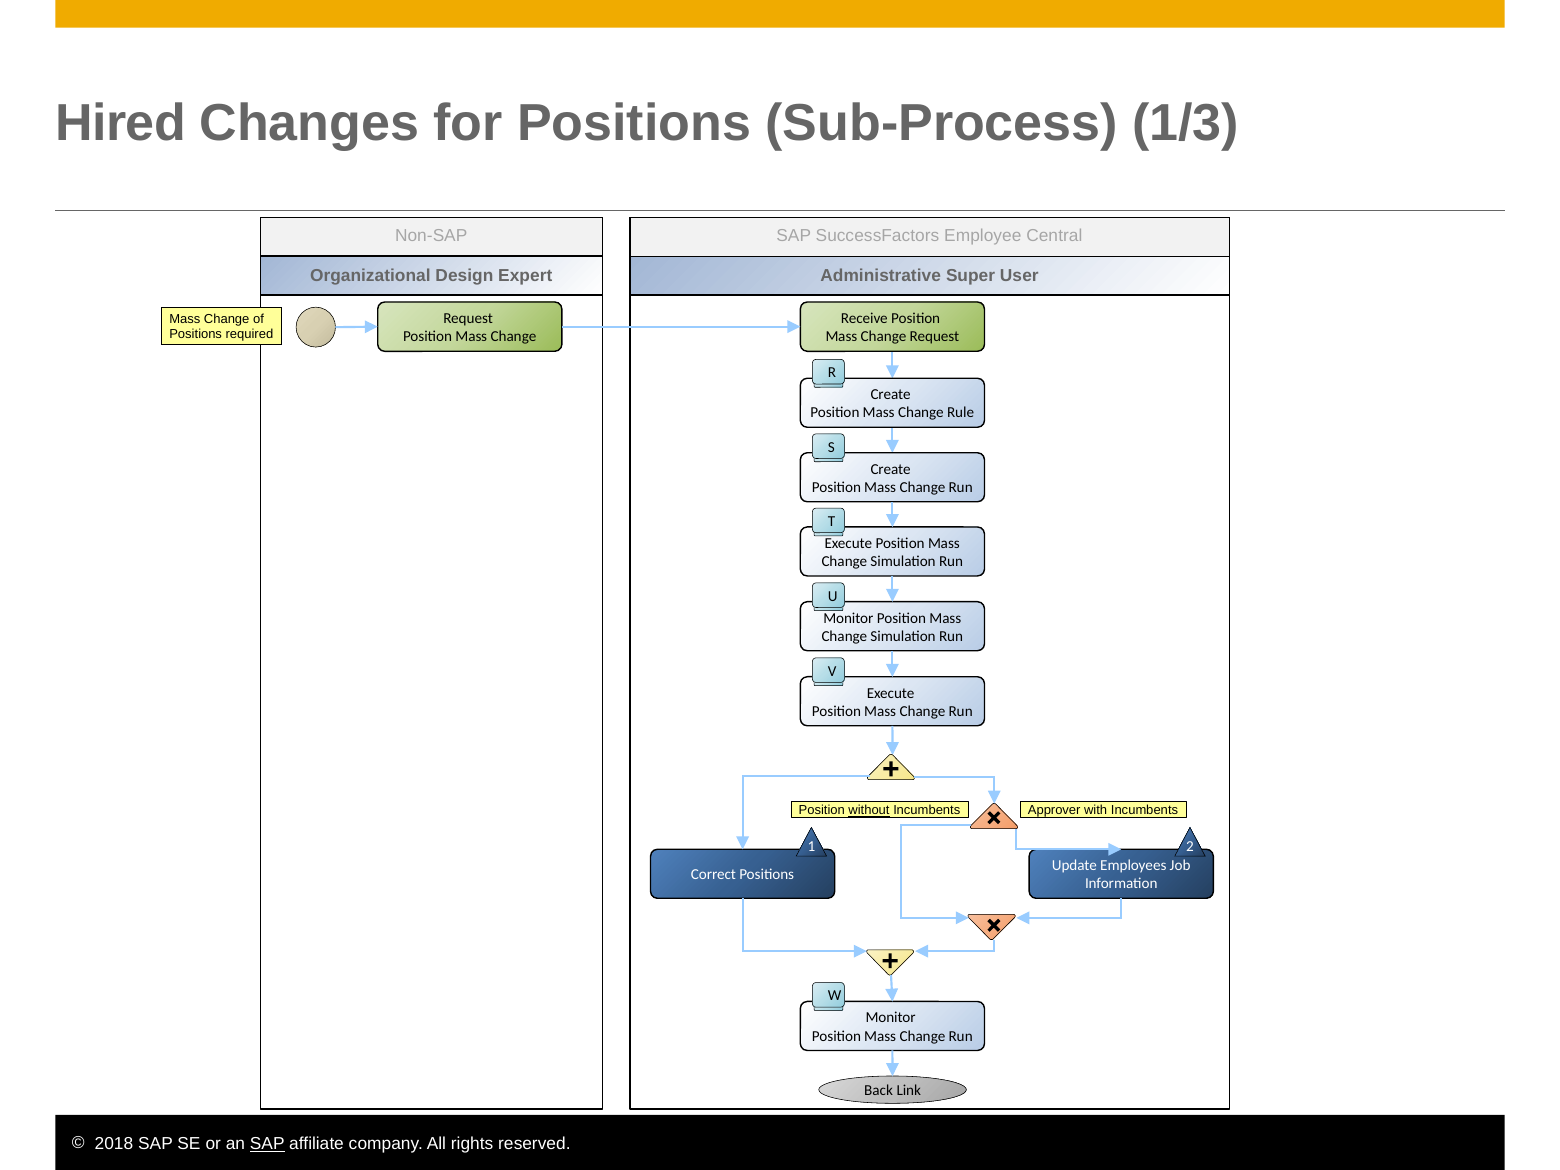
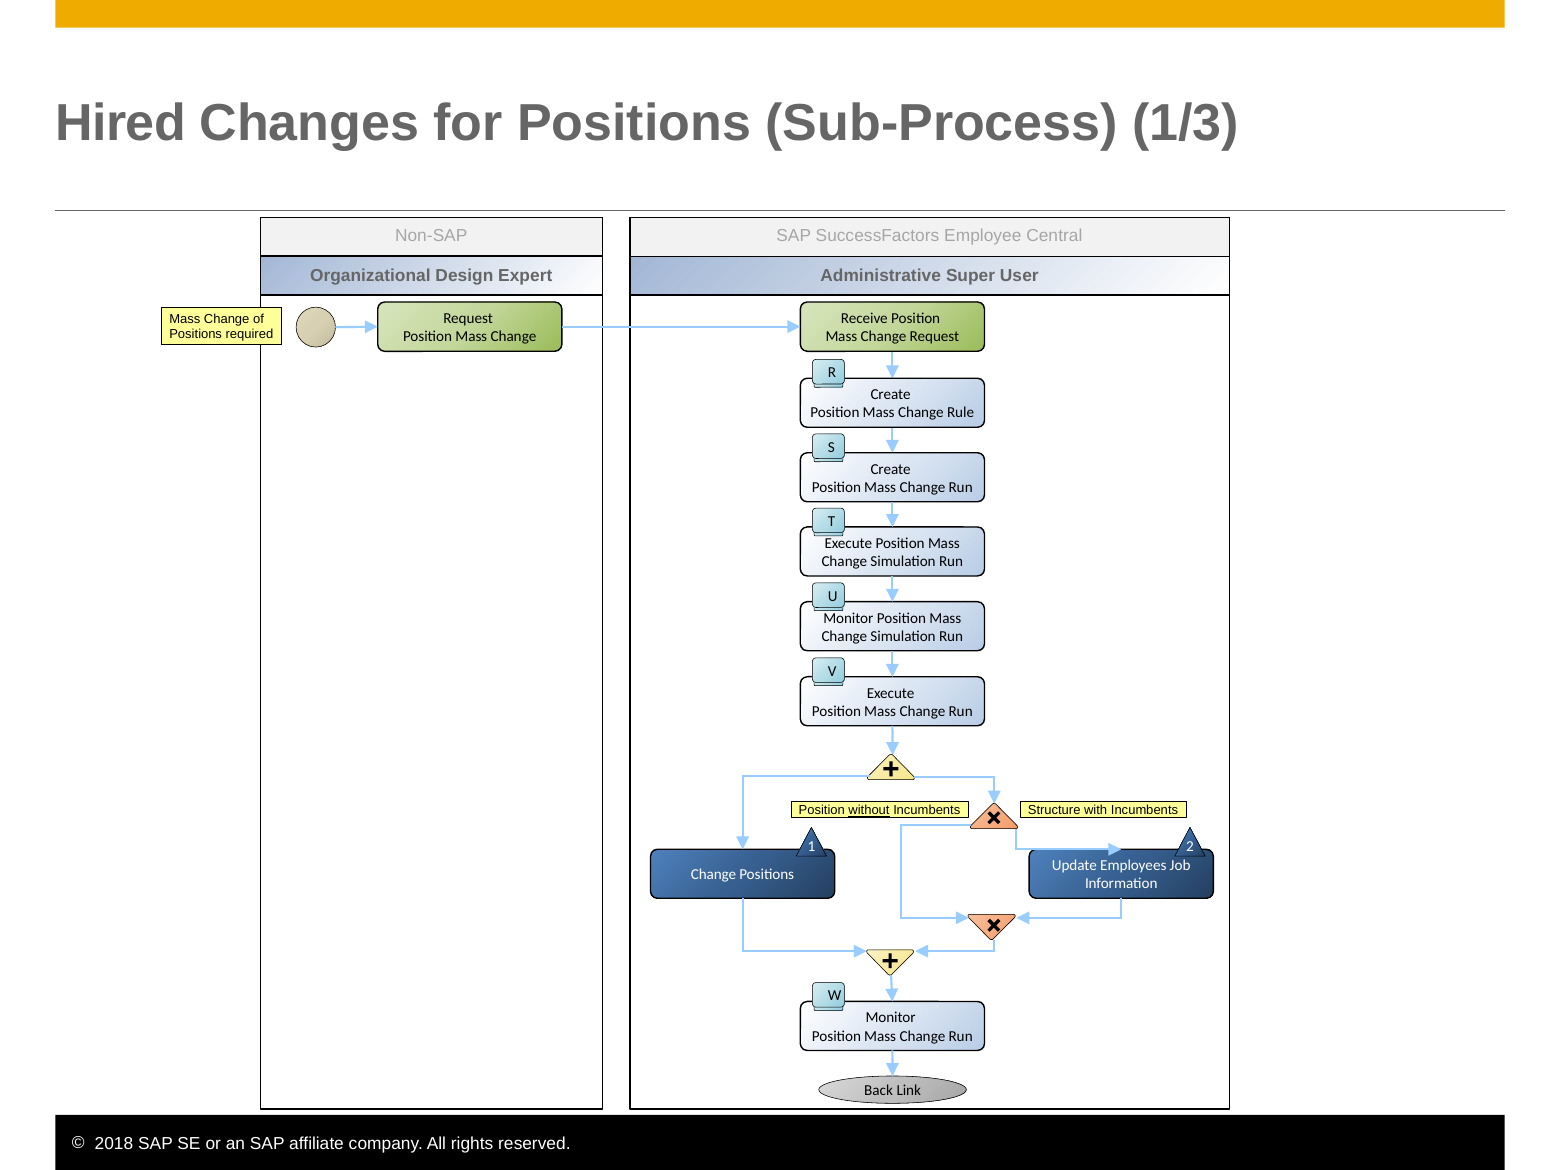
Approver: Approver -> Structure
Correct at (713, 875): Correct -> Change
SAP at (267, 1144) underline: present -> none
